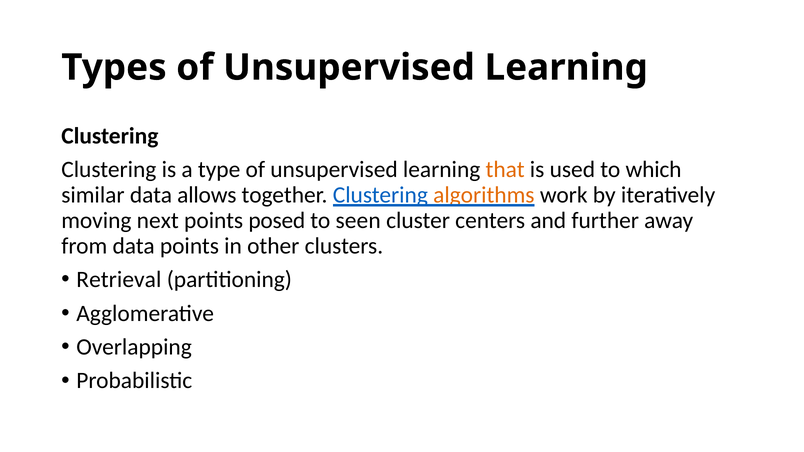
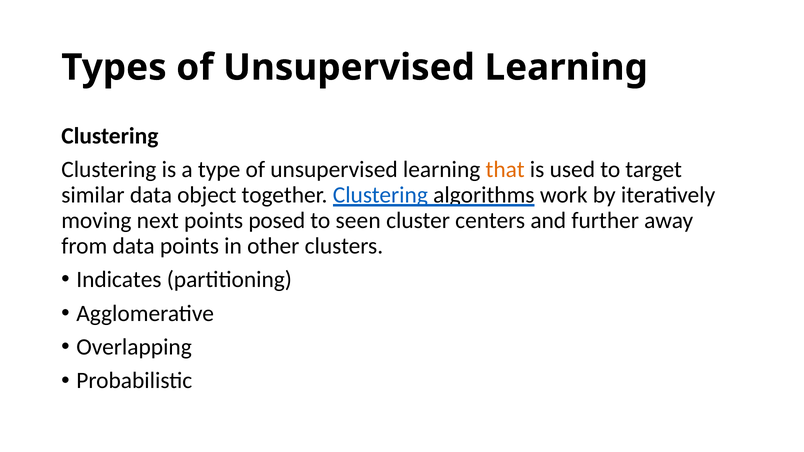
which: which -> target
allows: allows -> object
algorithms colour: orange -> black
Retrieval: Retrieval -> Indicates
